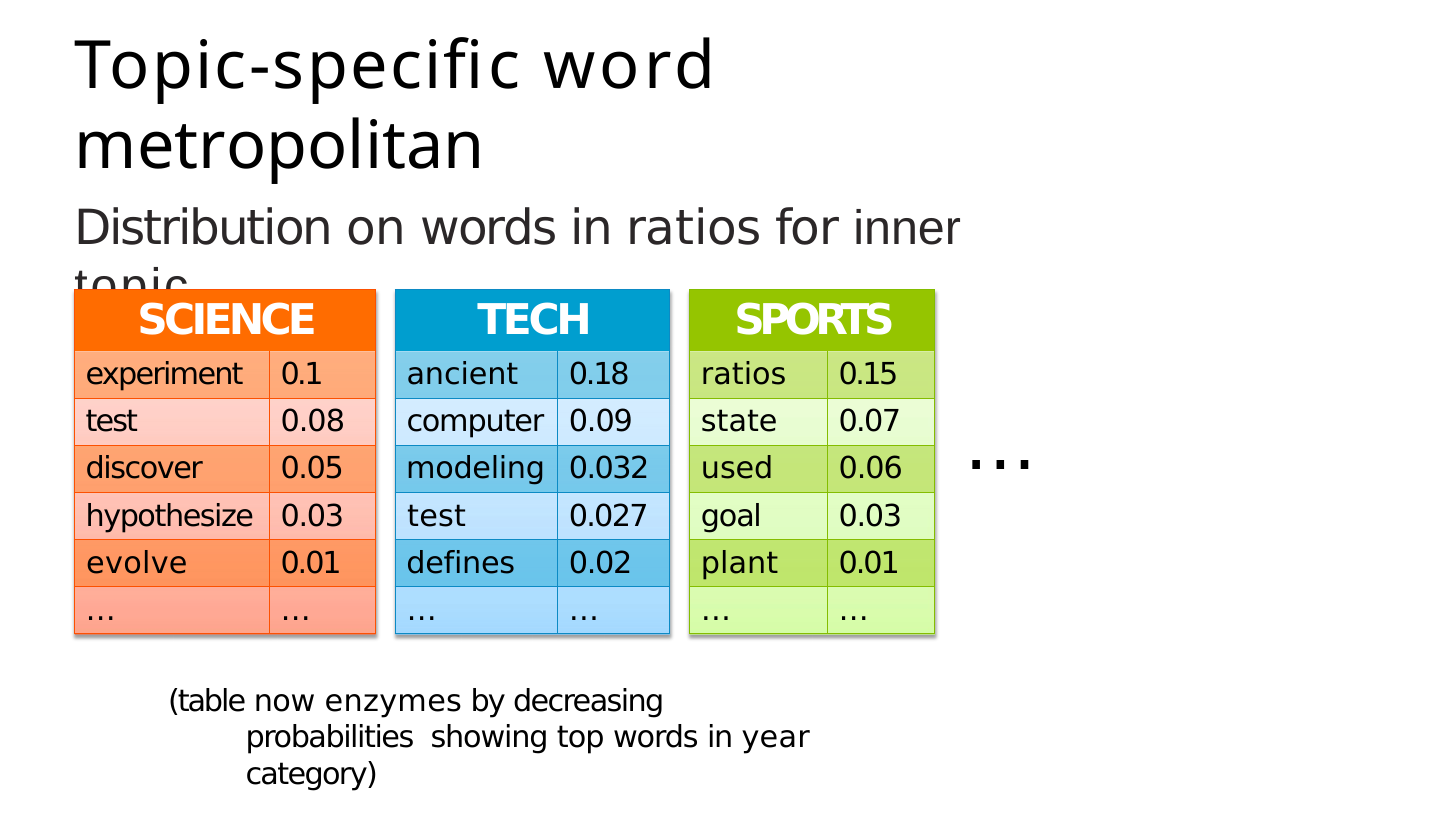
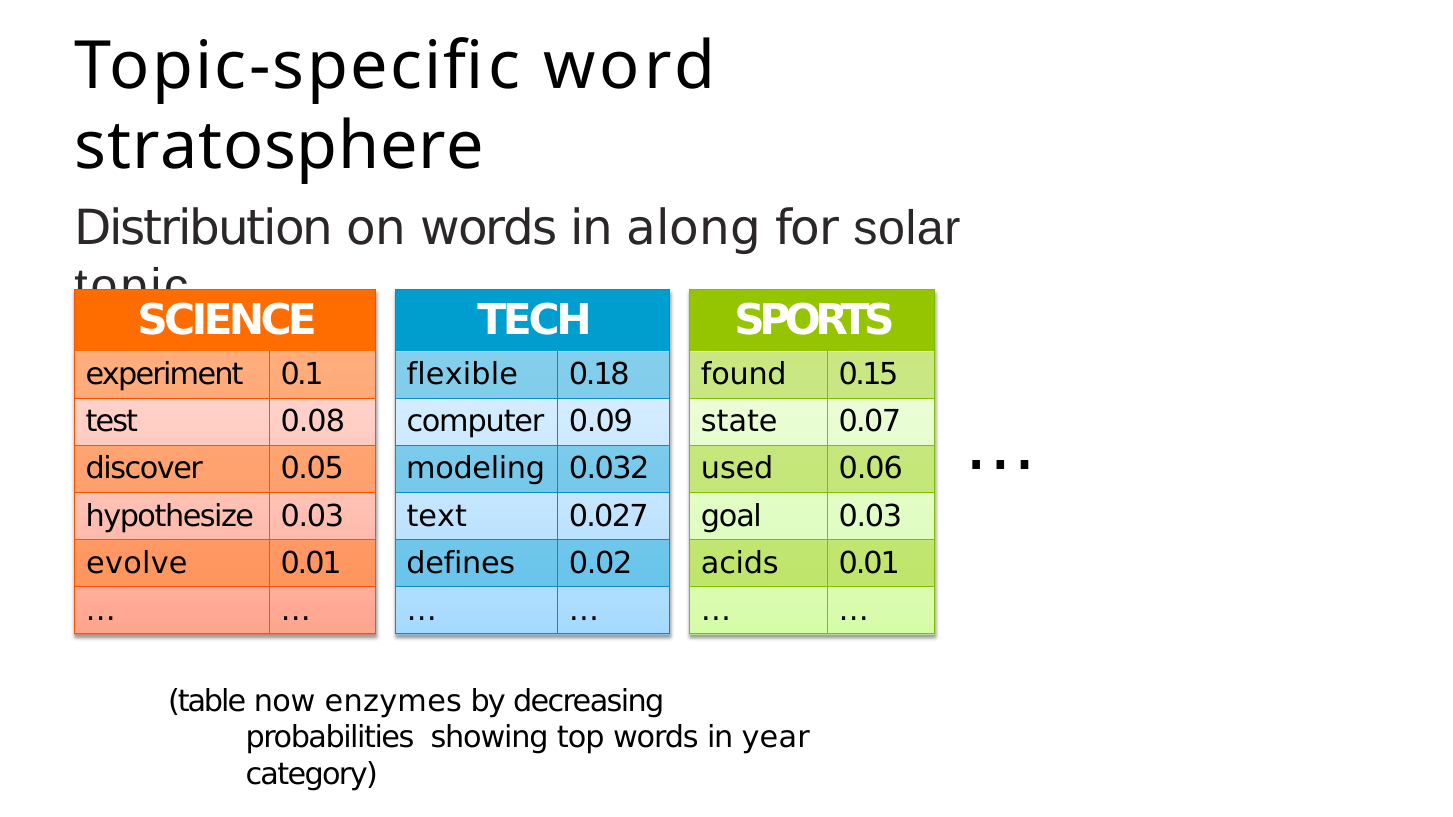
metropolitan: metropolitan -> stratosphere
in ratios: ratios -> along
inner: inner -> solar
ancient: ancient -> flexible
ratios at (744, 375): ratios -> found
test at (437, 516): test -> text
plant: plant -> acids
